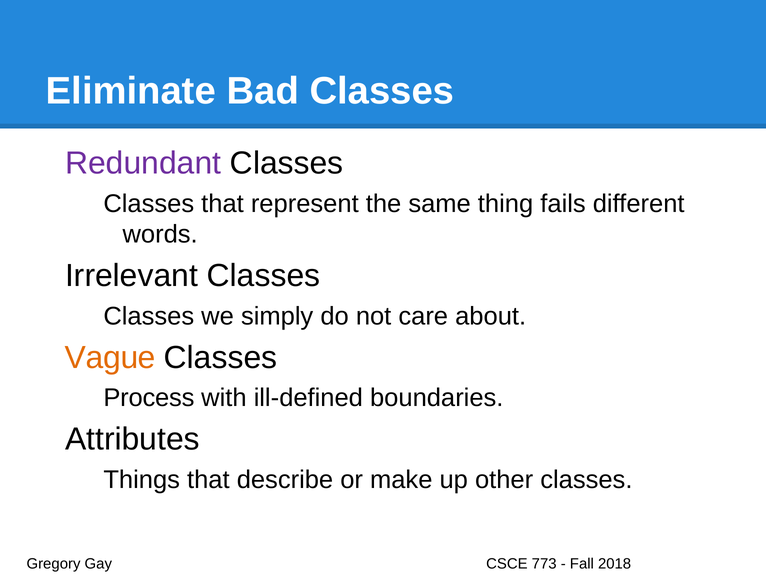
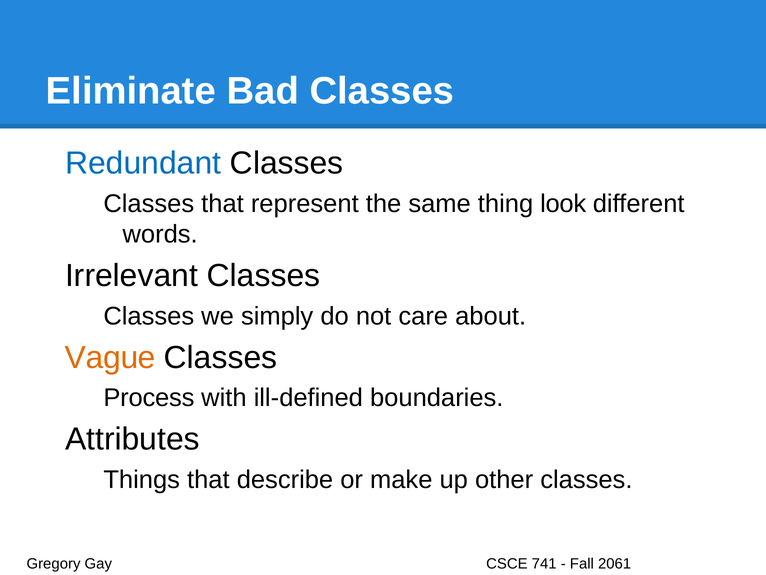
Redundant colour: purple -> blue
fails: fails -> look
773: 773 -> 741
2018: 2018 -> 2061
